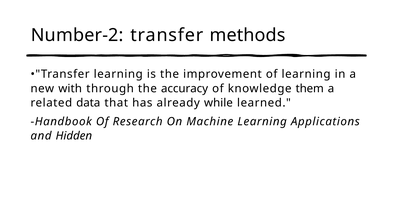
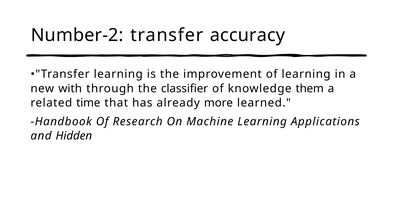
methods: methods -> accuracy
accuracy: accuracy -> classifier
data: data -> time
while: while -> more
